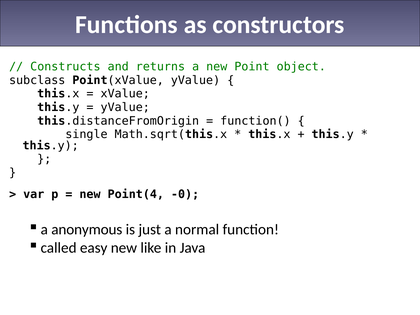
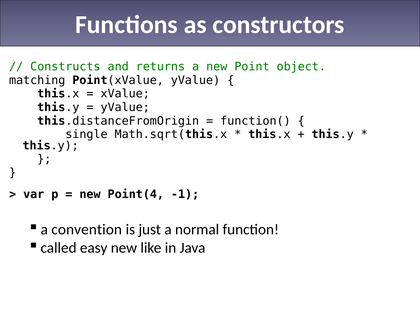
subclass: subclass -> matching
-0: -0 -> -1
anonymous: anonymous -> convention
